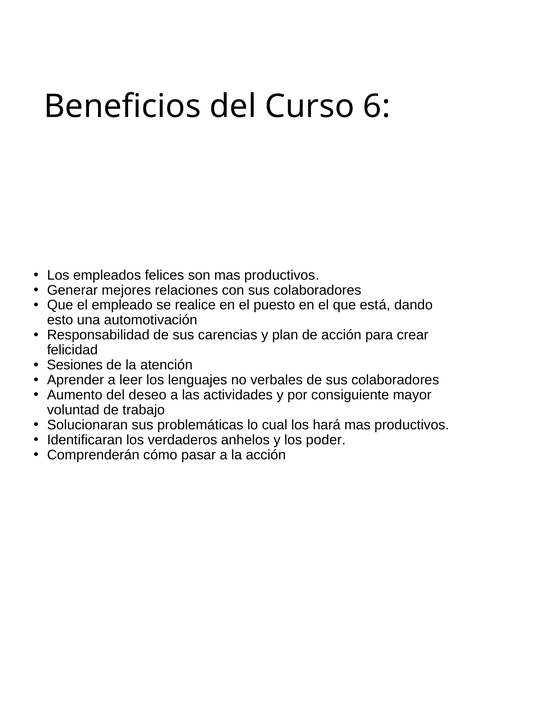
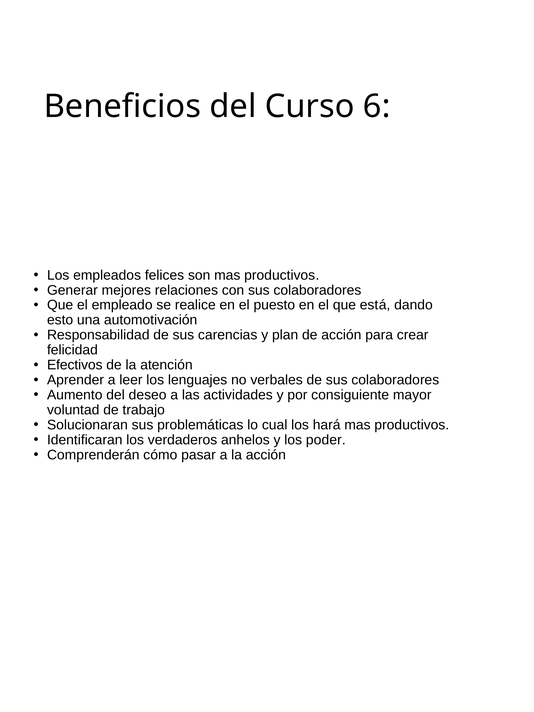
Sesiones: Sesiones -> Efectivos
